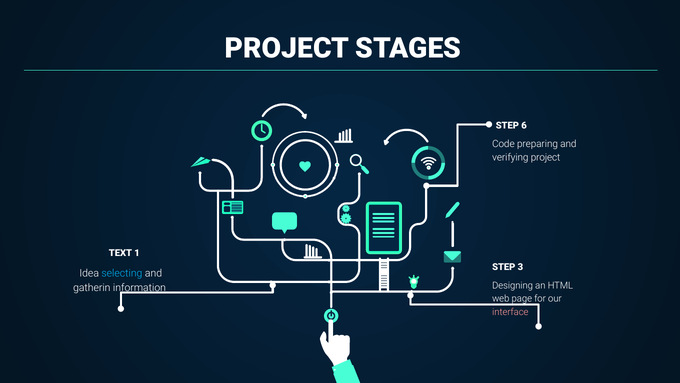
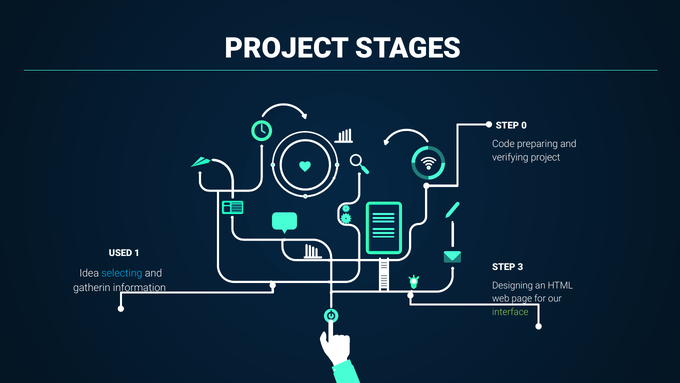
6: 6 -> 0
TEXT: TEXT -> USED
interface colour: pink -> light green
